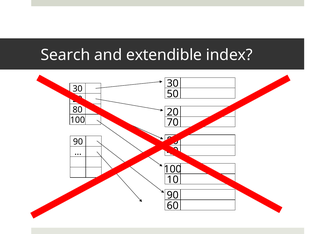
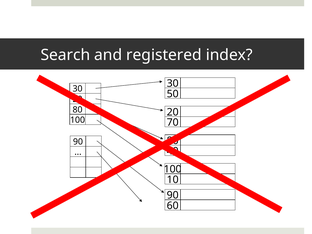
extendible: extendible -> registered
